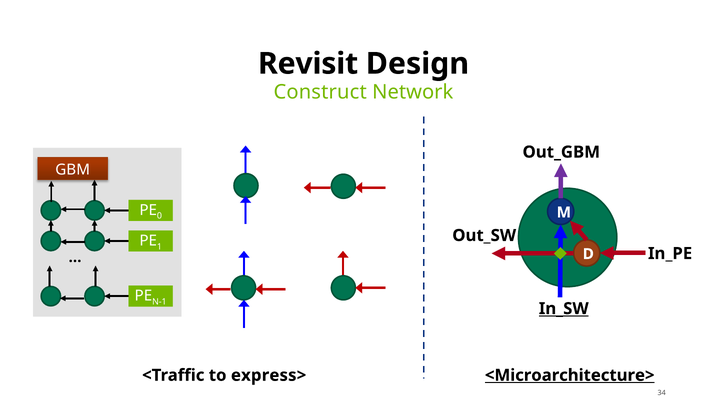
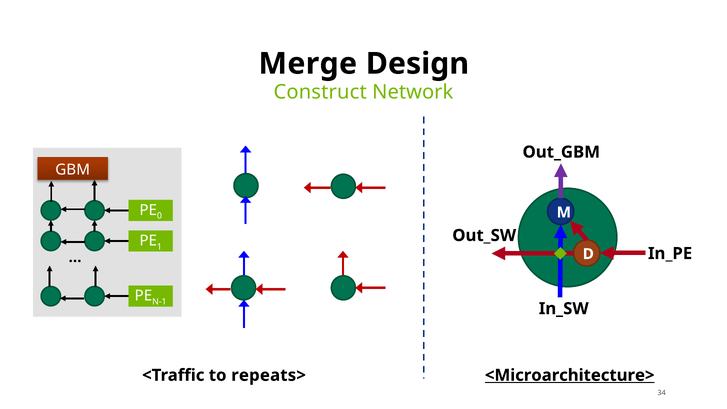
Revisit: Revisit -> Merge
In_SW underline: present -> none
express>: express> -> repeats>
